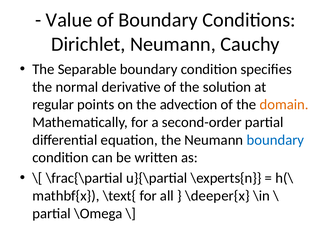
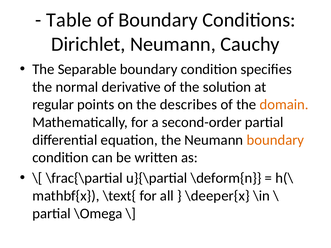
Value: Value -> Table
advection: advection -> describes
boundary at (275, 140) colour: blue -> orange
\experts{n: \experts{n -> \deform{n
